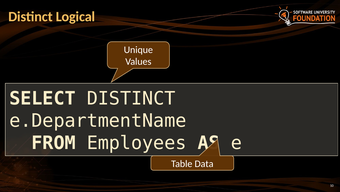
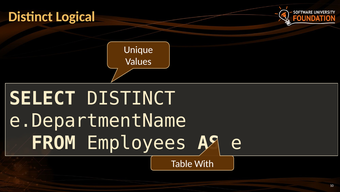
Data: Data -> With
